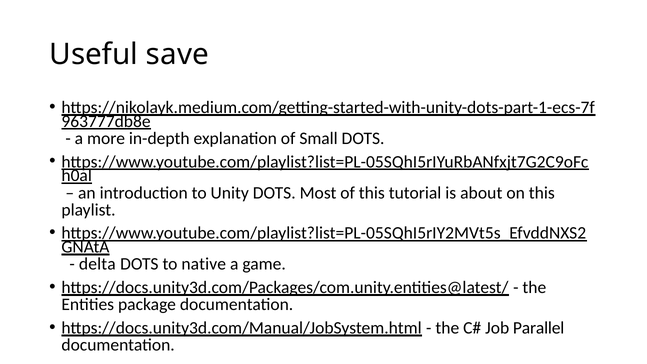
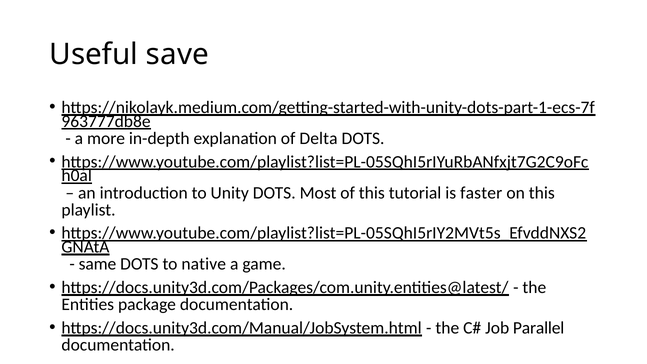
Small: Small -> Delta
about: about -> faster
delta: delta -> same
